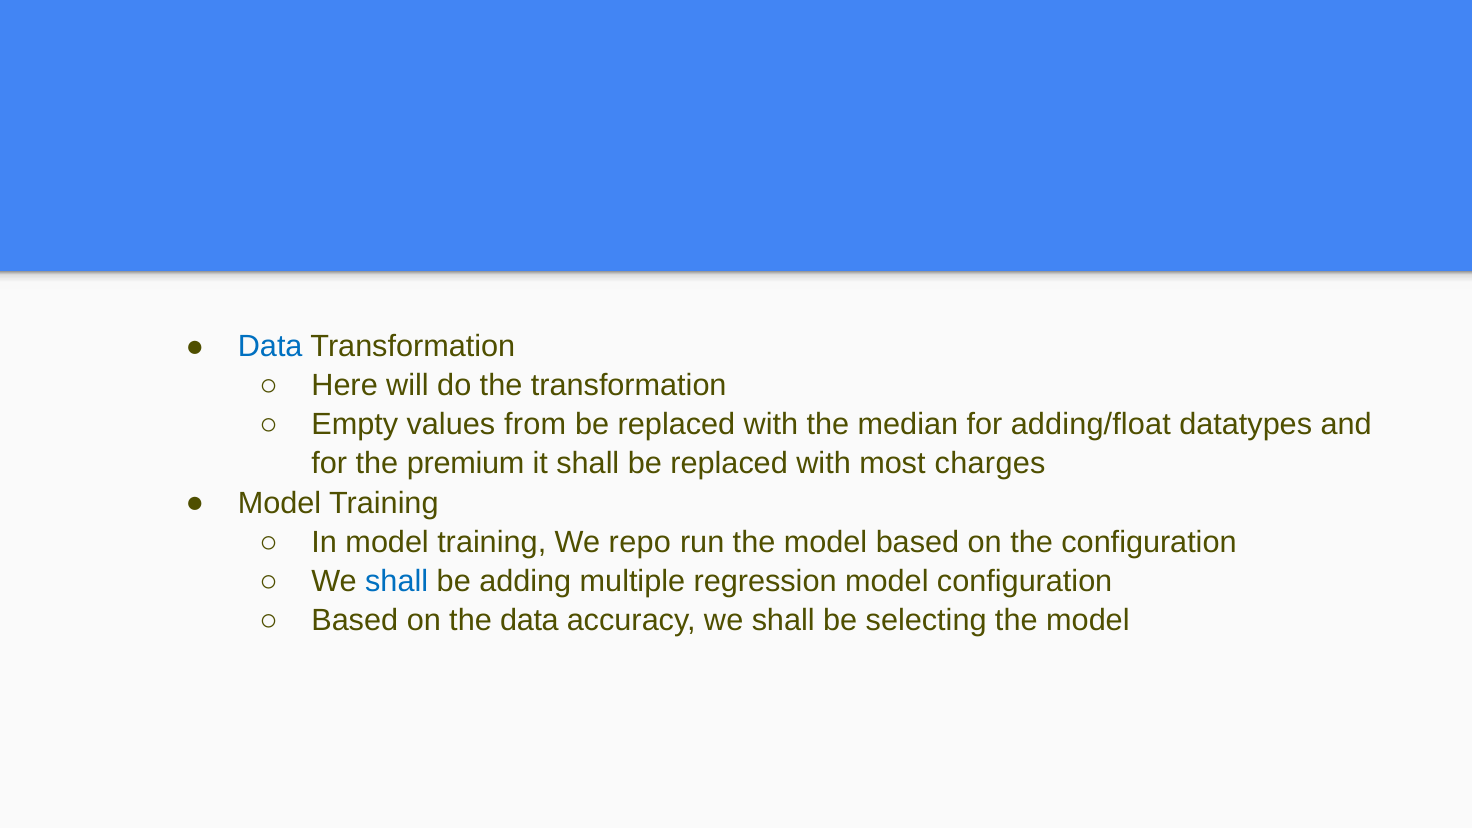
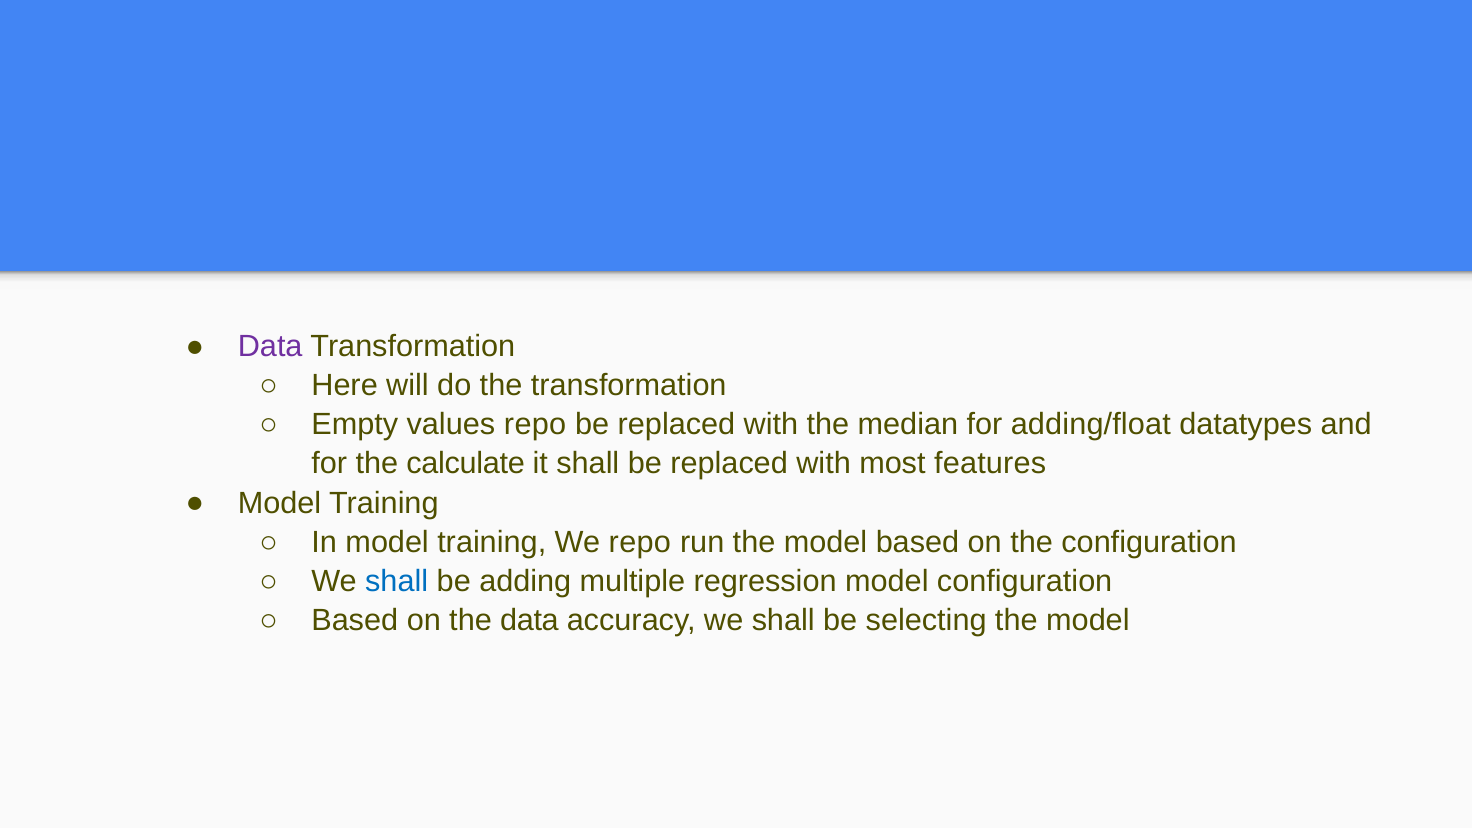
Data at (270, 346) colour: blue -> purple
values from: from -> repo
premium: premium -> calculate
charges: charges -> features
